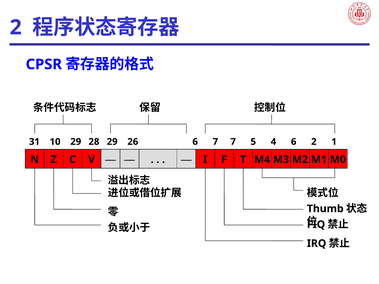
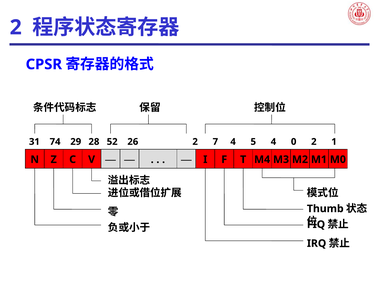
10: 10 -> 74
28 29: 29 -> 52
26 6: 6 -> 2
7 7: 7 -> 4
4 6: 6 -> 0
